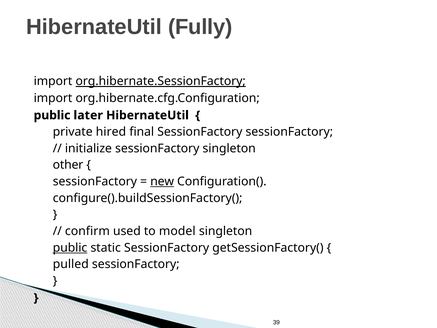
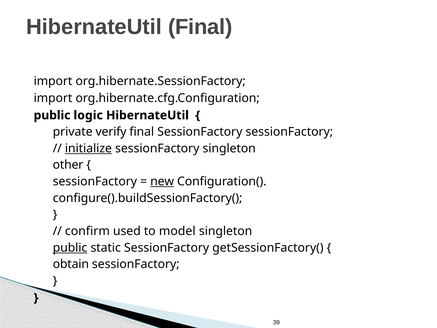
HibernateUtil Fully: Fully -> Final
org.hibernate.SessionFactory underline: present -> none
later: later -> logic
hired: hired -> verify
initialize underline: none -> present
pulled: pulled -> obtain
